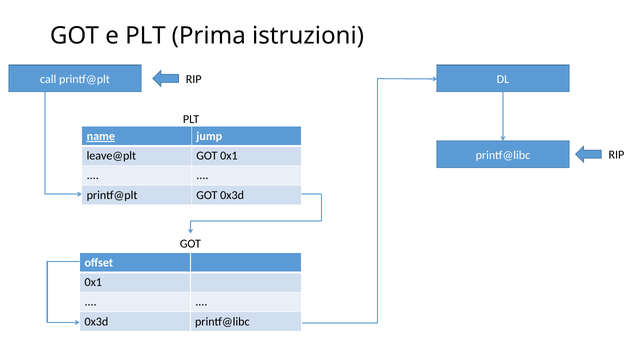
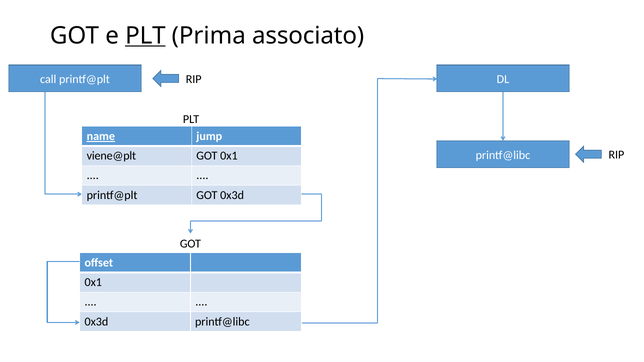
PLT at (145, 36) underline: none -> present
istruzioni: istruzioni -> associato
leave@plt: leave@plt -> viene@plt
